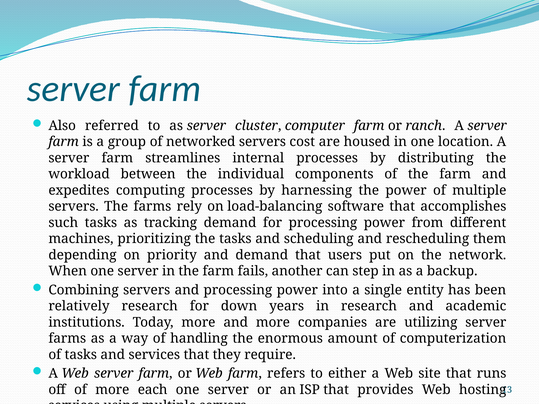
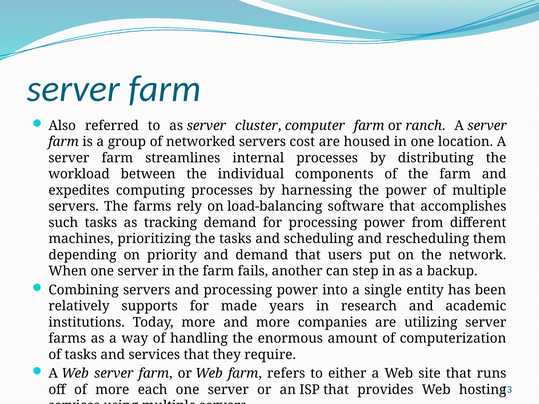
relatively research: research -> supports
down: down -> made
